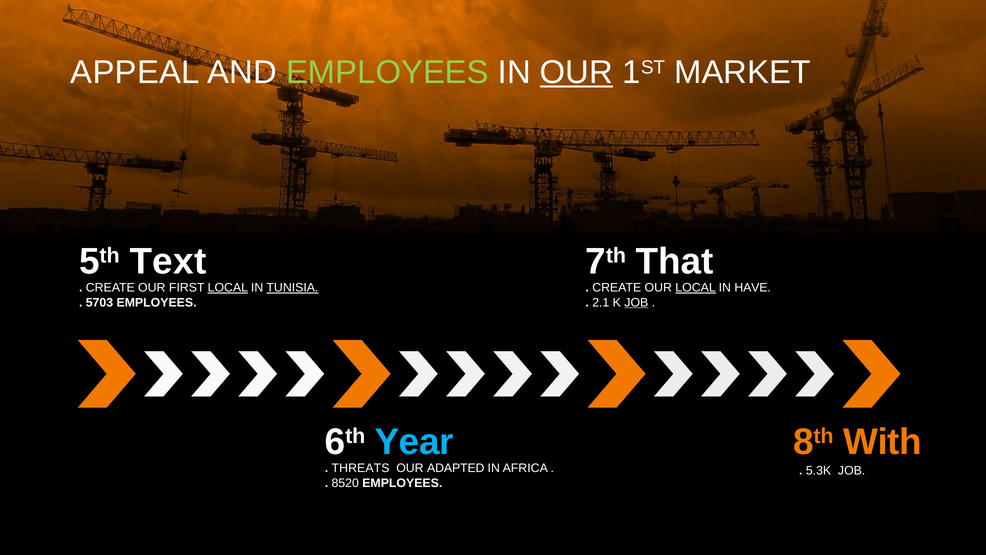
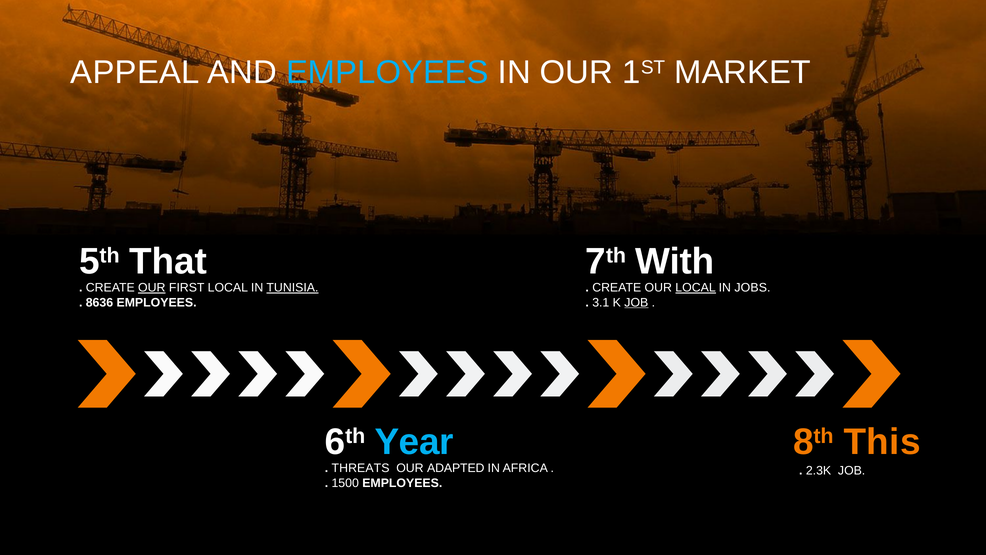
EMPLOYEES at (387, 73) colour: light green -> light blue
OUR at (576, 73) underline: present -> none
Text: Text -> That
That: That -> With
OUR at (152, 288) underline: none -> present
LOCAL at (228, 288) underline: present -> none
HAVE: HAVE -> JOBS
5703: 5703 -> 8636
2.1: 2.1 -> 3.1
With: With -> This
5.3K: 5.3K -> 2.3K
8520: 8520 -> 1500
